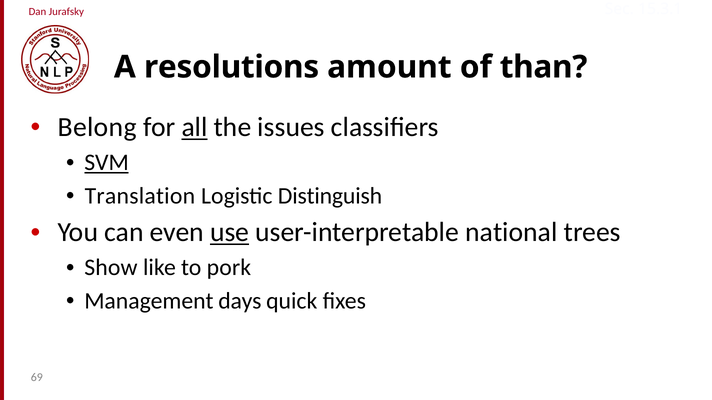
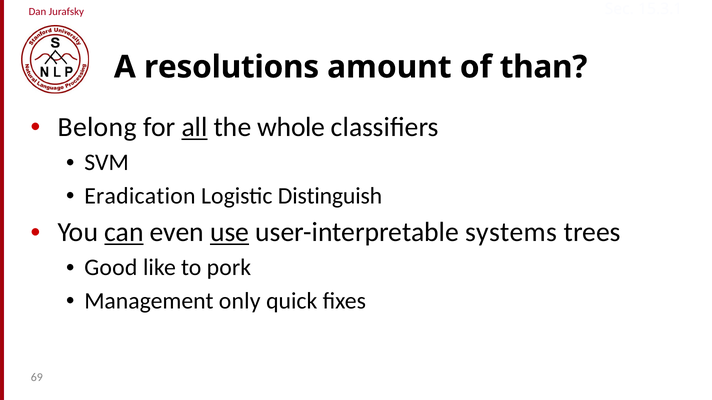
issues: issues -> whole
SVM underline: present -> none
Translation: Translation -> Eradication
can underline: none -> present
national: national -> systems
Show: Show -> Good
days: days -> only
